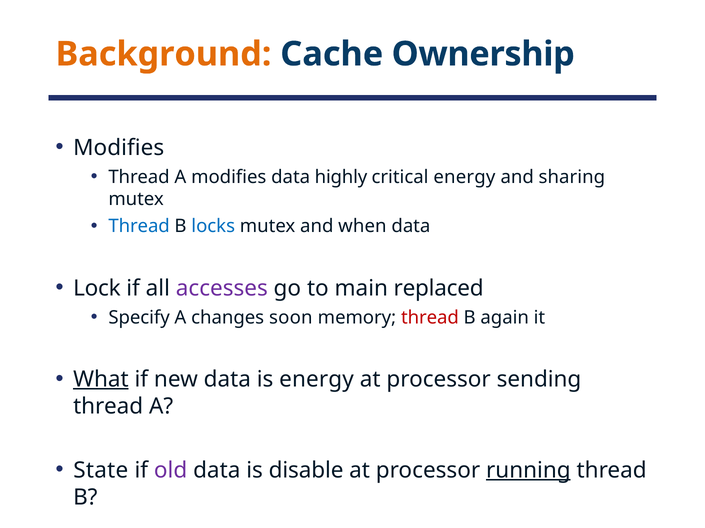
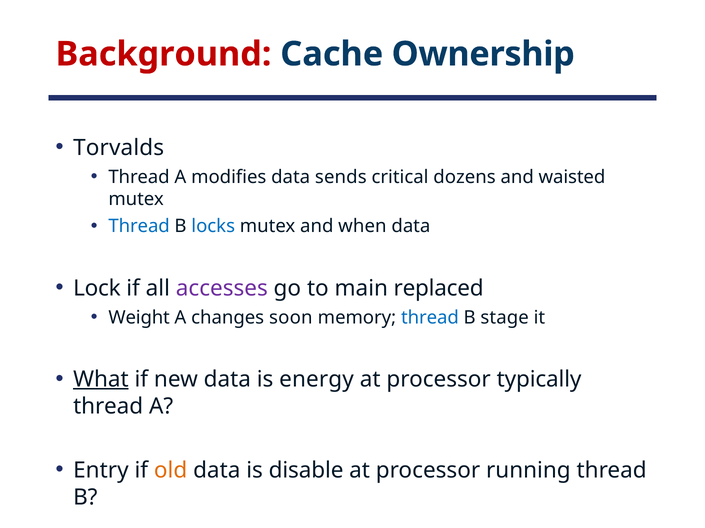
Background colour: orange -> red
Modifies at (119, 148): Modifies -> Torvalds
highly: highly -> sends
critical energy: energy -> dozens
sharing: sharing -> waisted
Specify: Specify -> Weight
thread at (430, 318) colour: red -> blue
again: again -> stage
sending: sending -> typically
State: State -> Entry
old colour: purple -> orange
running underline: present -> none
